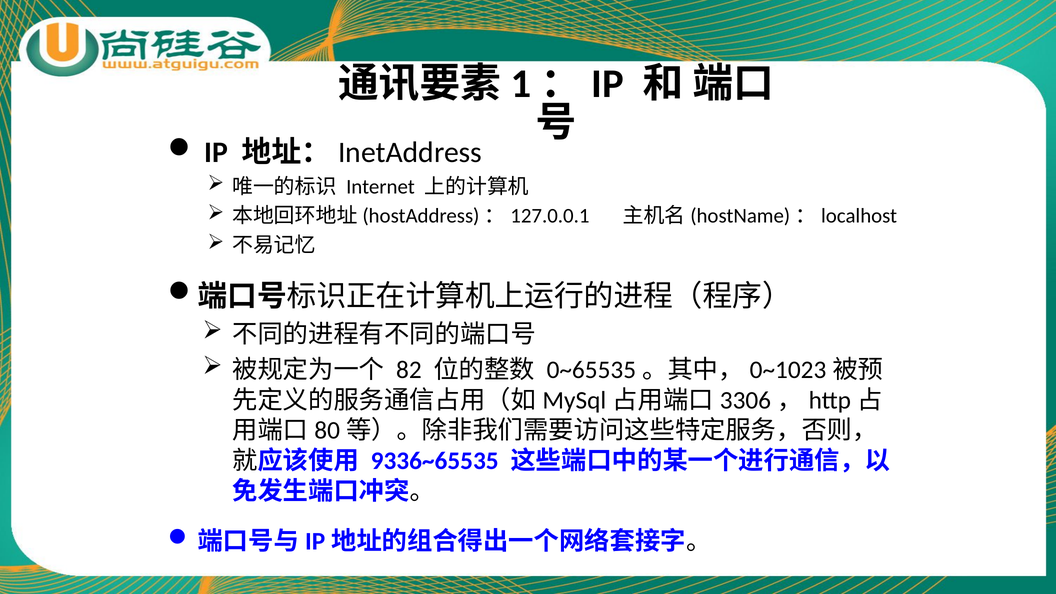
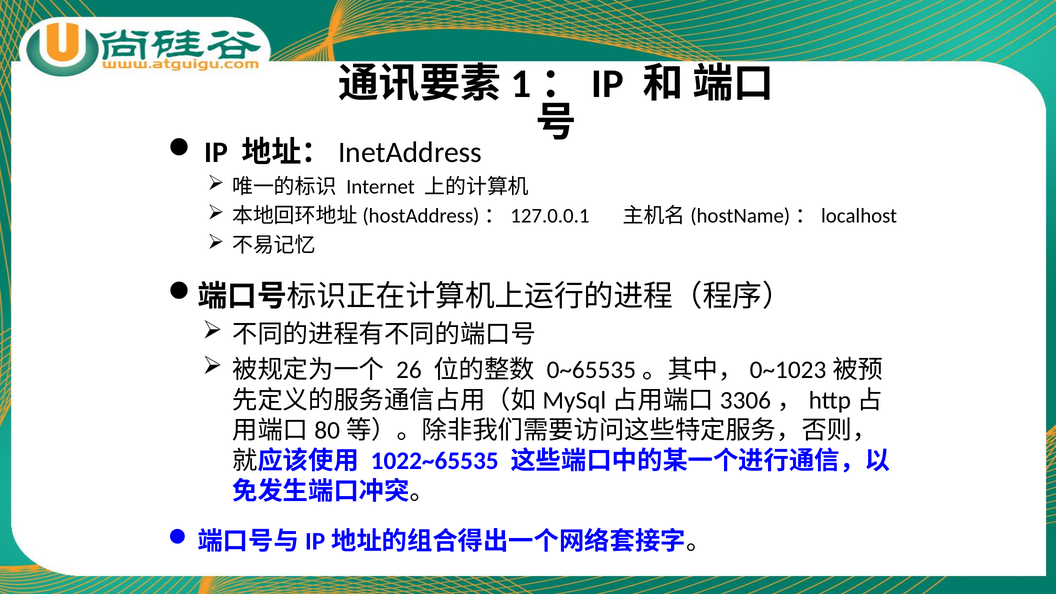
82: 82 -> 26
9336~65535: 9336~65535 -> 1022~65535
